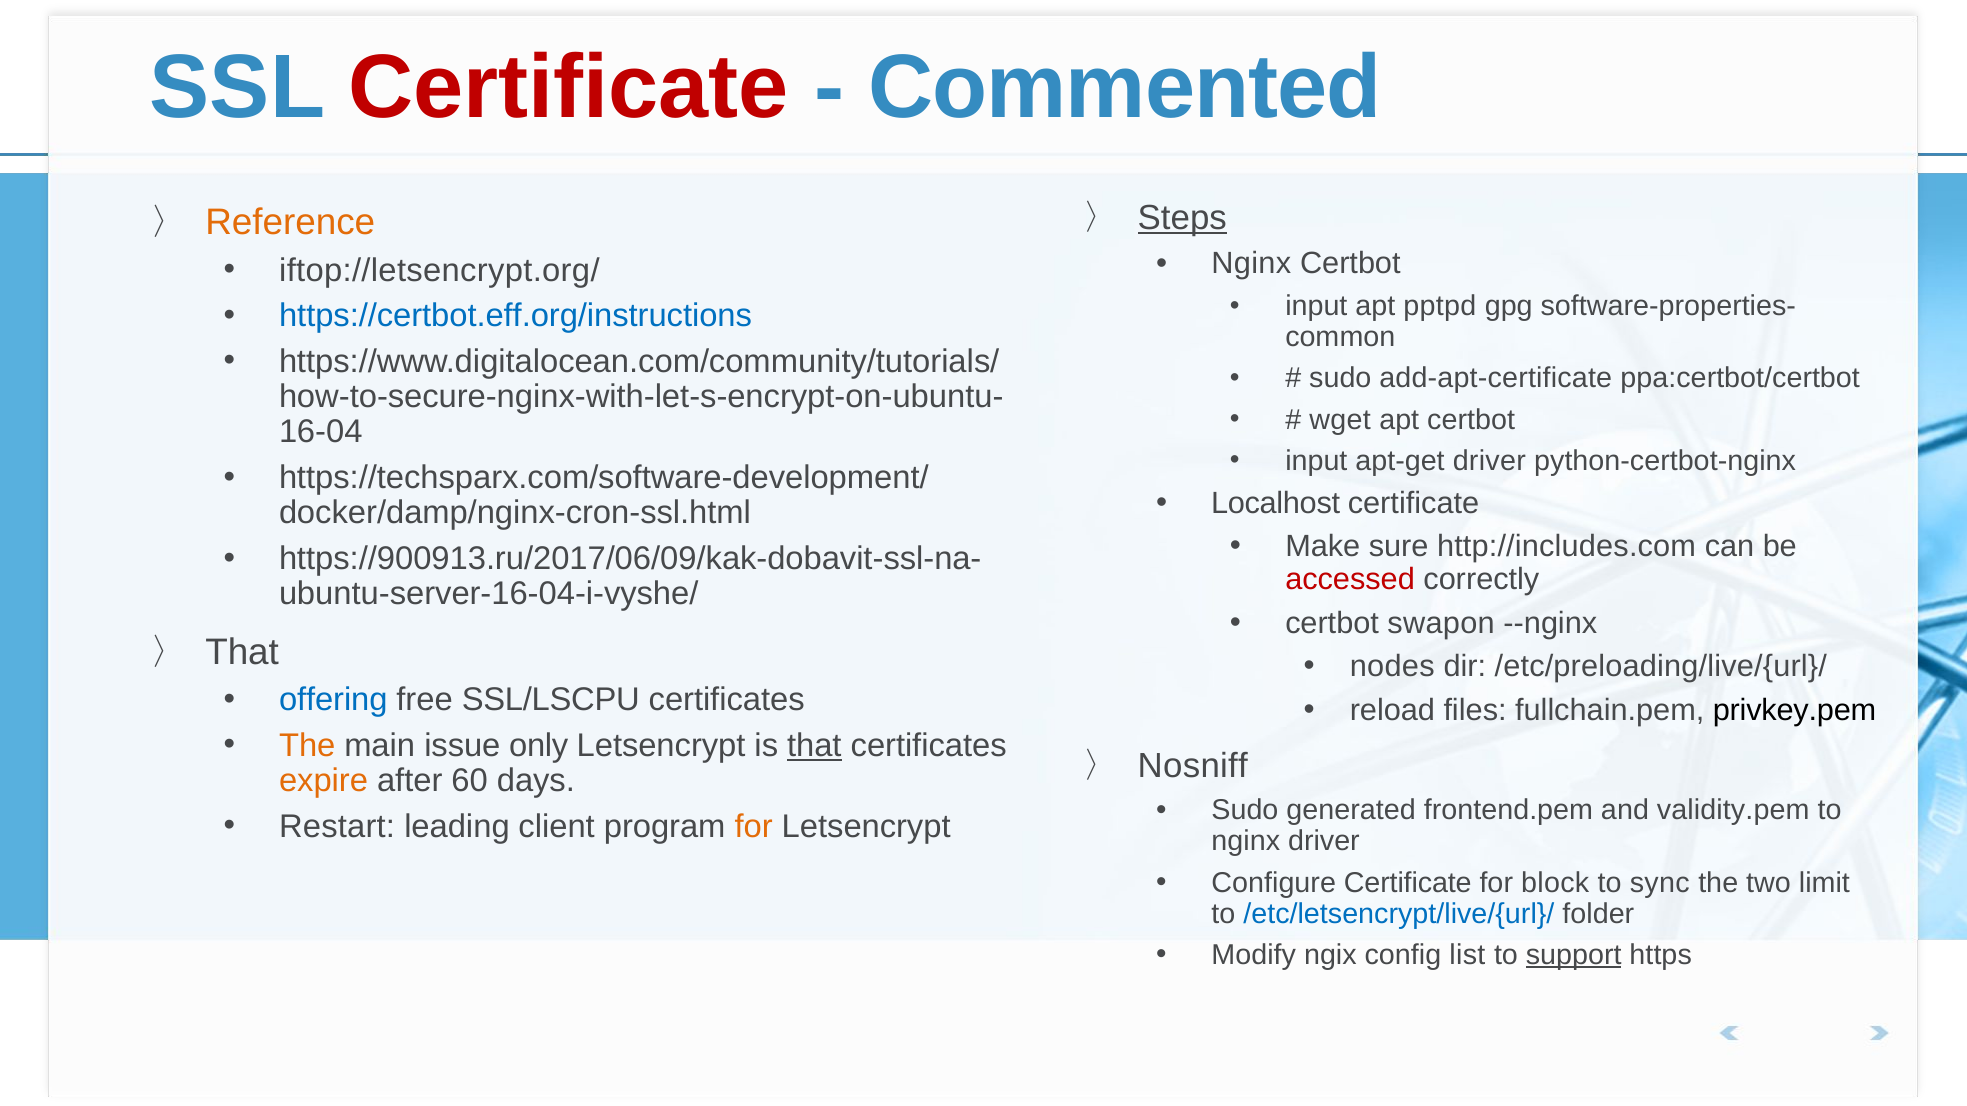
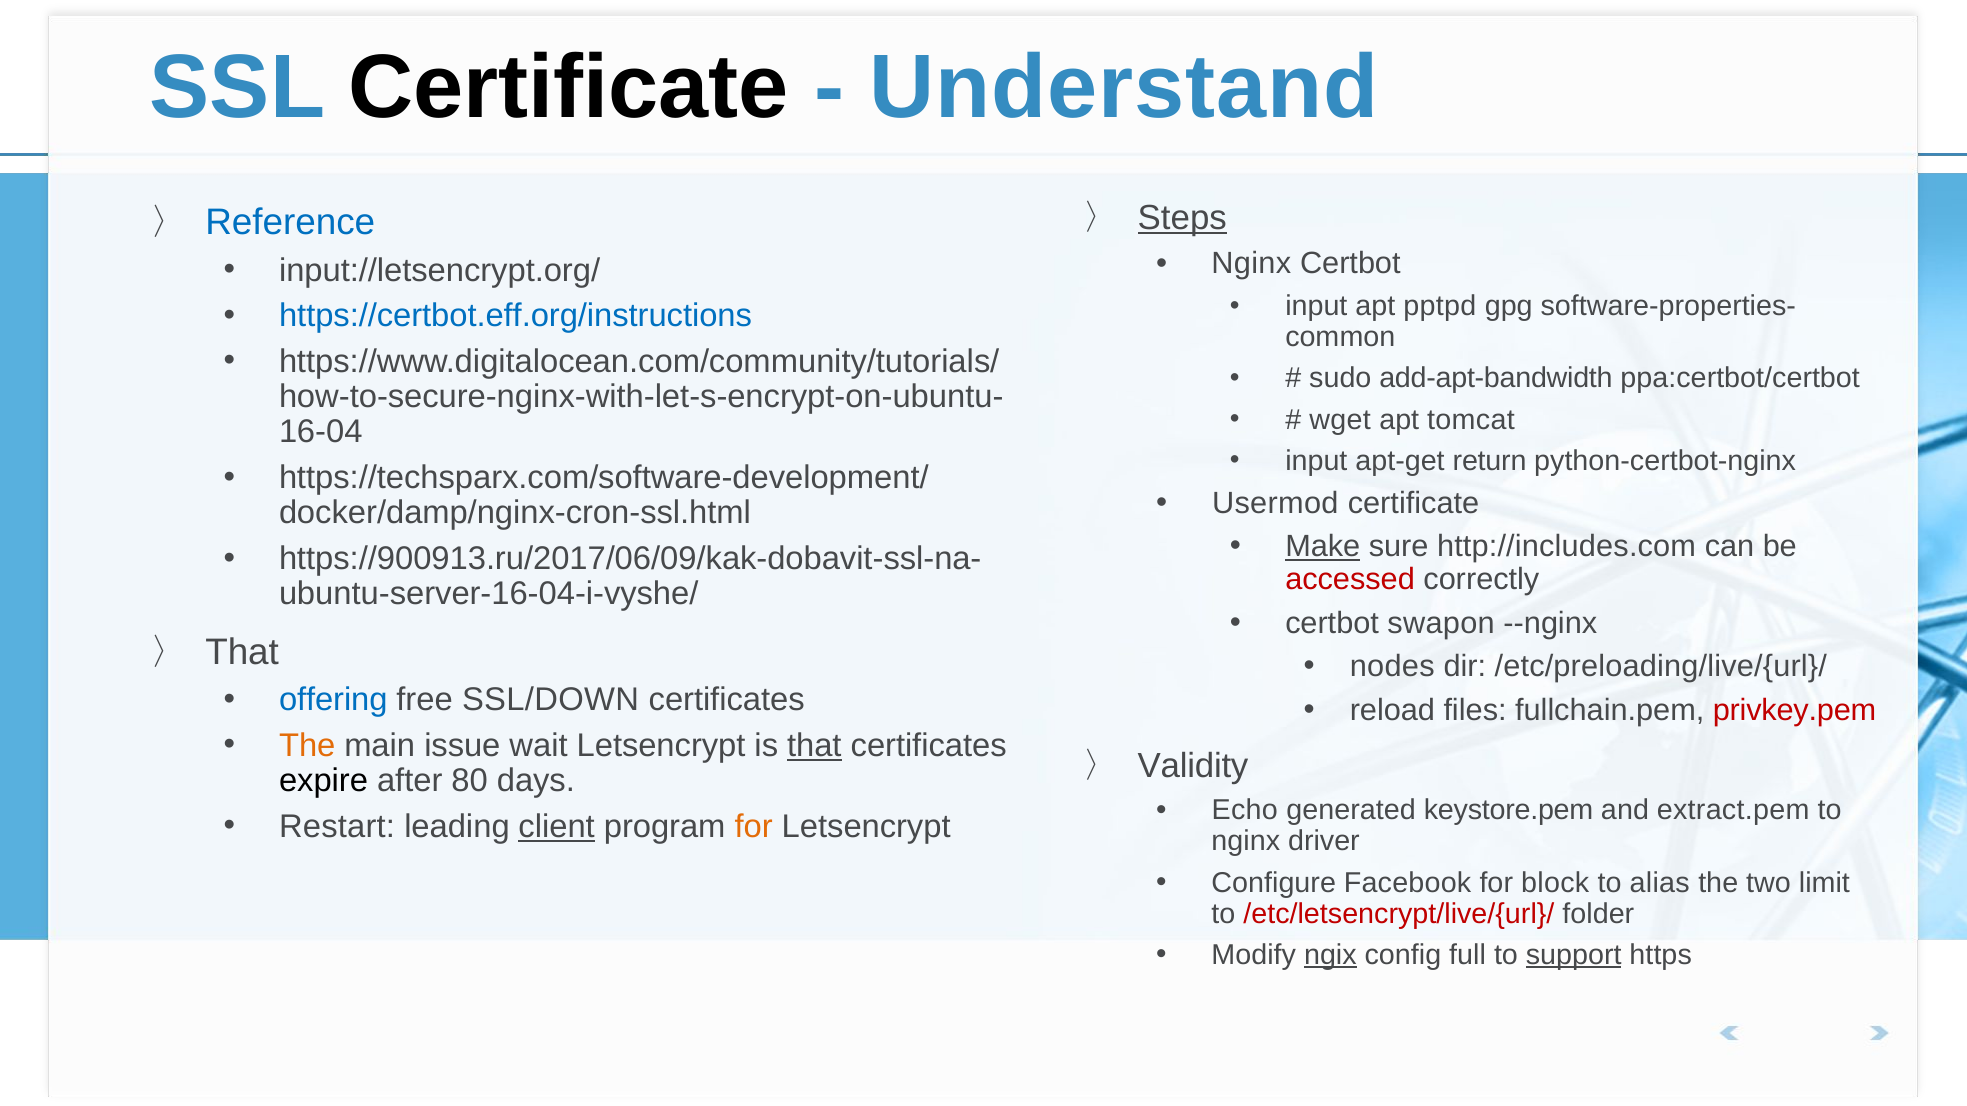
Certificate at (569, 88) colour: red -> black
Commented: Commented -> Understand
Reference colour: orange -> blue
iftop://letsencrypt.org/: iftop://letsencrypt.org/ -> input://letsencrypt.org/
add-apt-certificate: add-apt-certificate -> add-apt-bandwidth
apt certbot: certbot -> tomcat
apt-get driver: driver -> return
Localhost: Localhost -> Usermod
Make underline: none -> present
SSL/LSCPU: SSL/LSCPU -> SSL/DOWN
privkey.pem colour: black -> red
only: only -> wait
Nosniff: Nosniff -> Validity
expire colour: orange -> black
60: 60 -> 80
Sudo at (1245, 811): Sudo -> Echo
frontend.pem: frontend.pem -> keystore.pem
validity.pem: validity.pem -> extract.pem
client underline: none -> present
Configure Certificate: Certificate -> Facebook
sync: sync -> alias
/etc/letsencrypt/live/{url}/ colour: blue -> red
ngix underline: none -> present
list: list -> full
